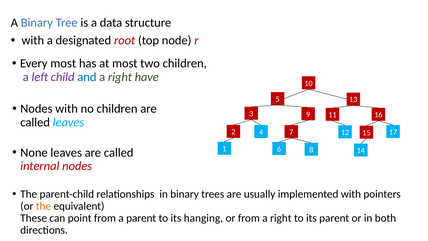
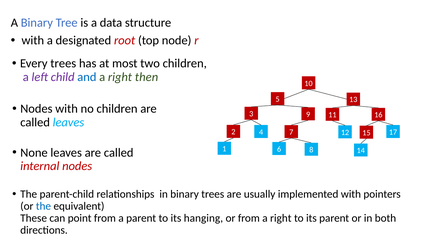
Every most: most -> trees
have: have -> then
the at (43, 206) colour: orange -> blue
